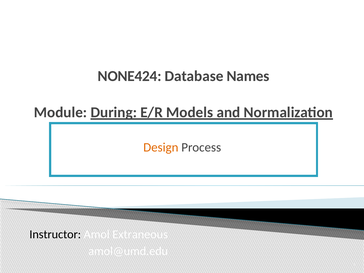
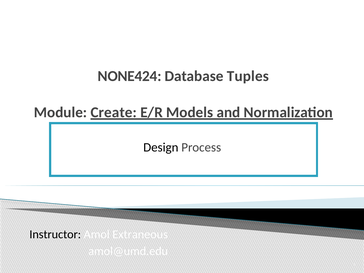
Names: Names -> Tuples
During: During -> Create
Design colour: orange -> black
